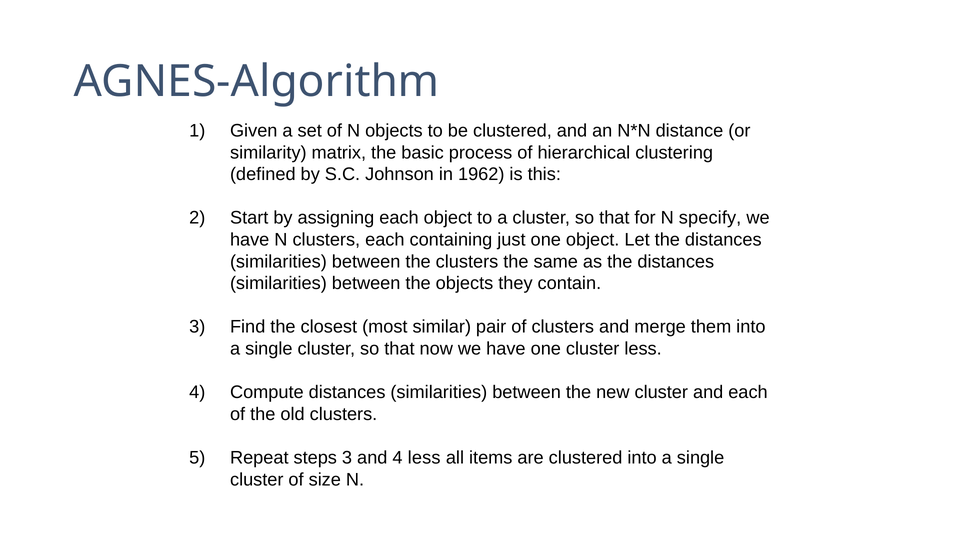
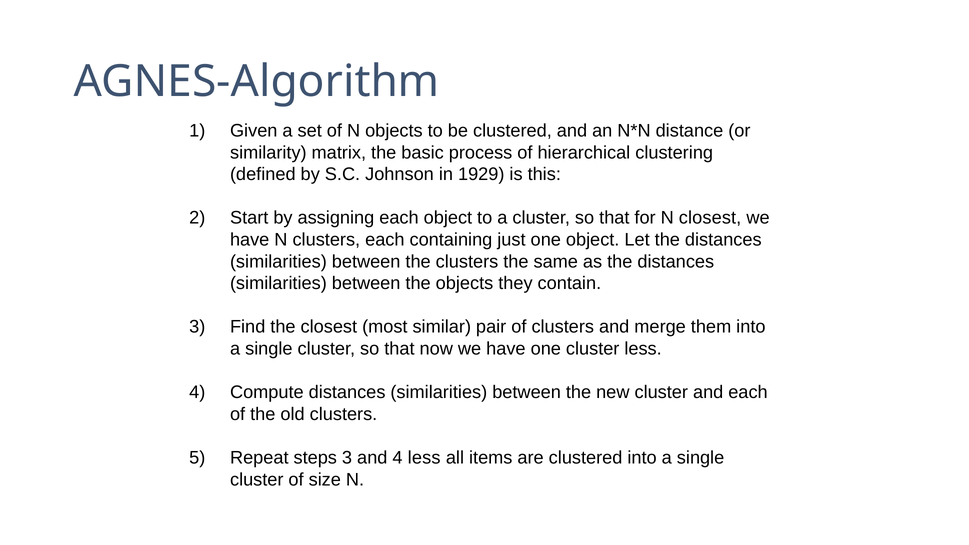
1962: 1962 -> 1929
N specify: specify -> closest
